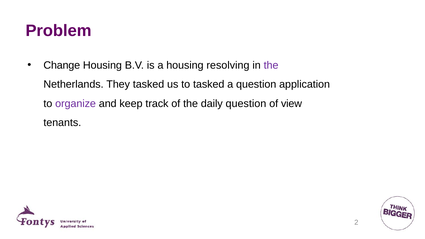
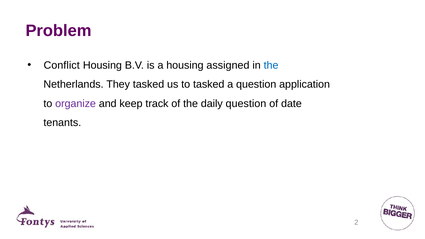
Change: Change -> Conflict
resolving: resolving -> assigned
the at (271, 65) colour: purple -> blue
view: view -> date
